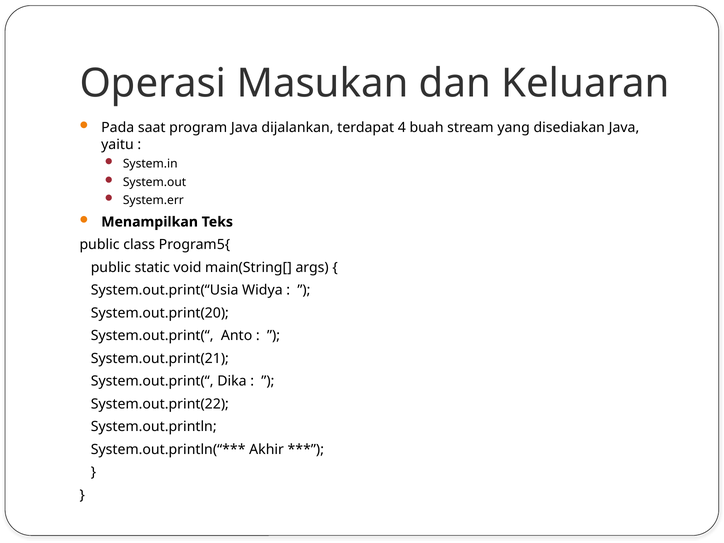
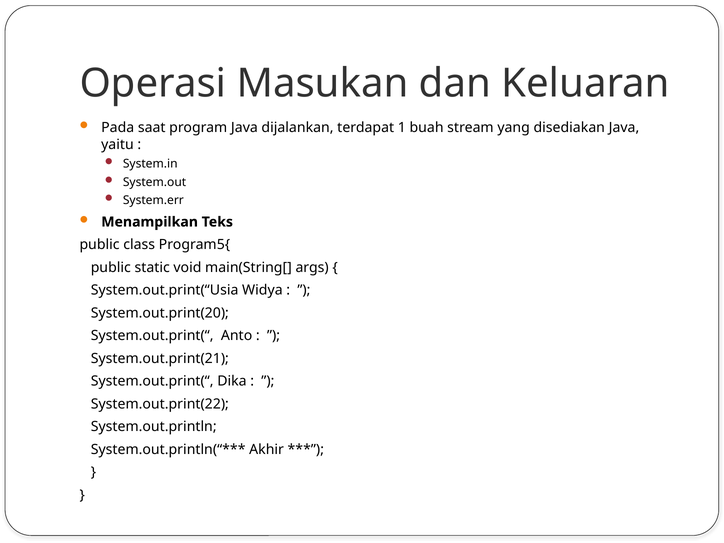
4: 4 -> 1
